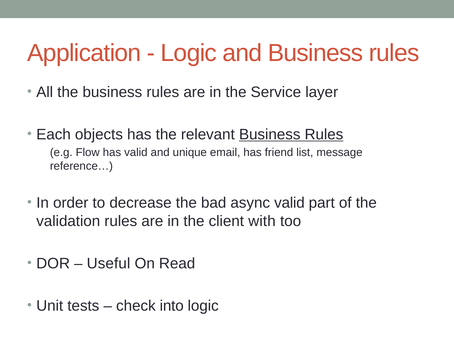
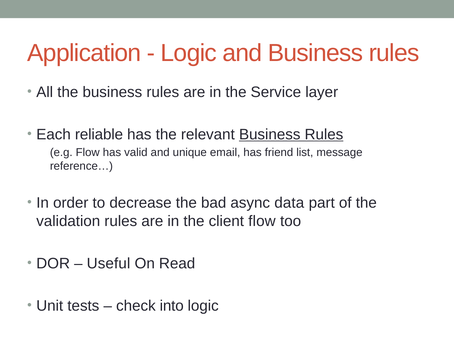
objects: objects -> reliable
async valid: valid -> data
client with: with -> flow
